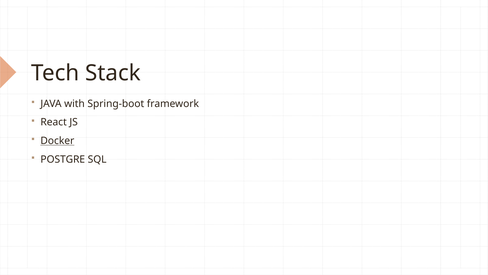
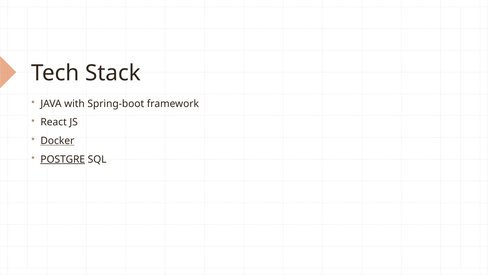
POSTGRE underline: none -> present
